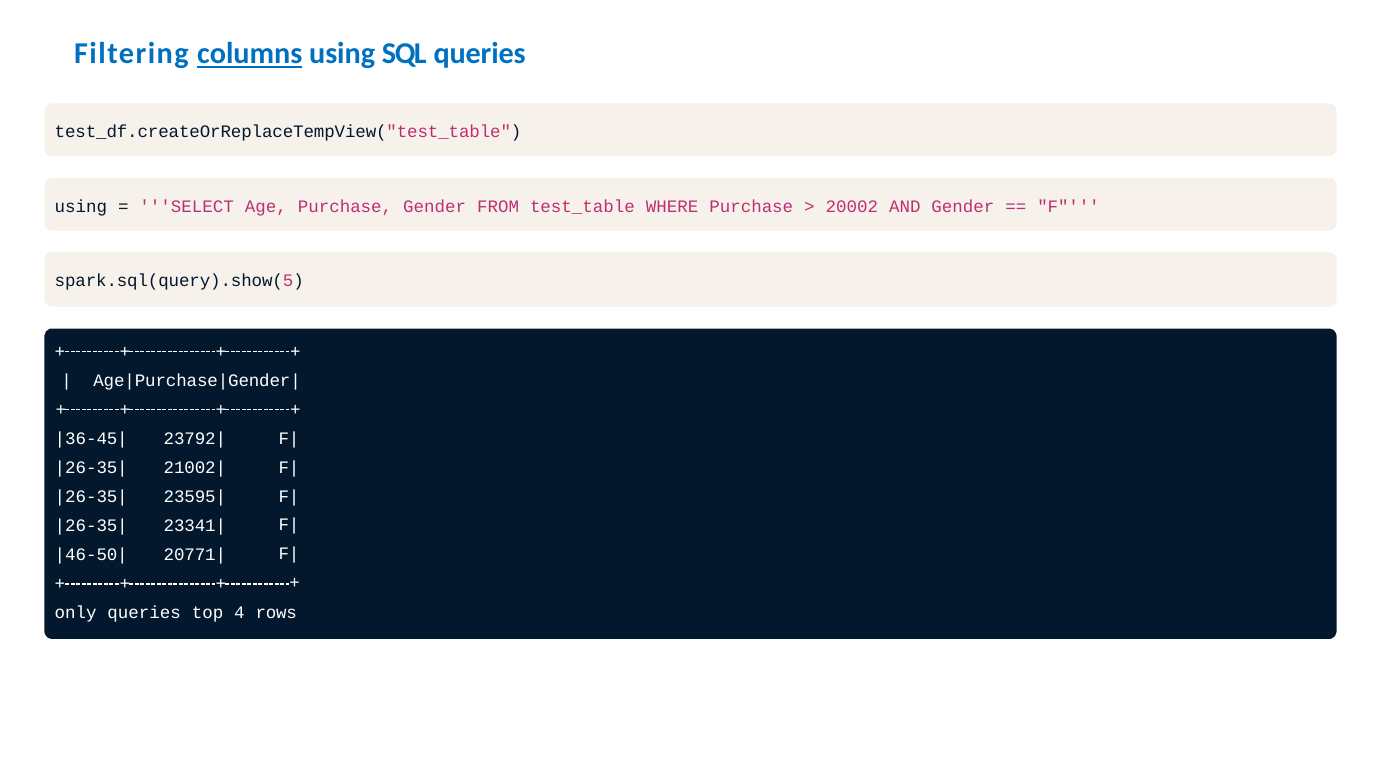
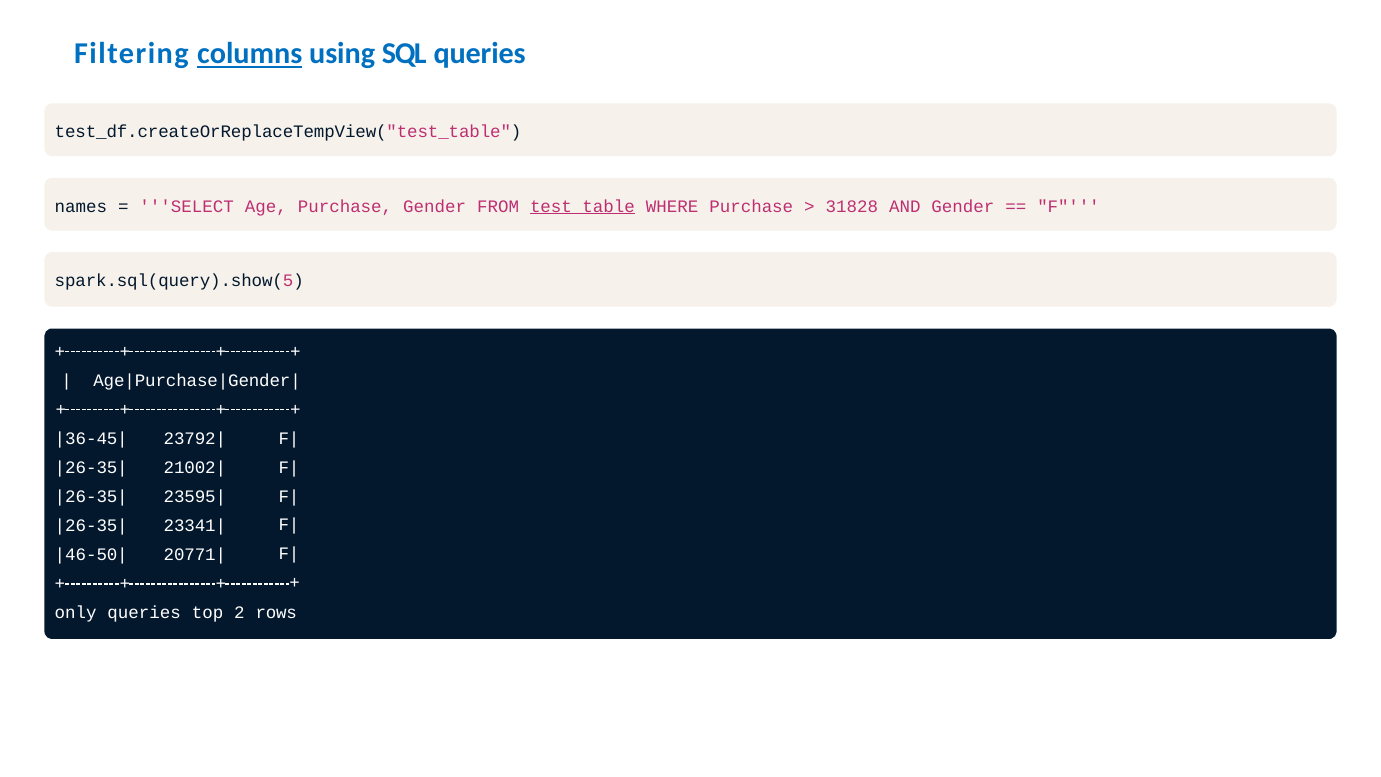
using at (81, 206): using -> names
test_table underline: none -> present
20002: 20002 -> 31828
4: 4 -> 2
